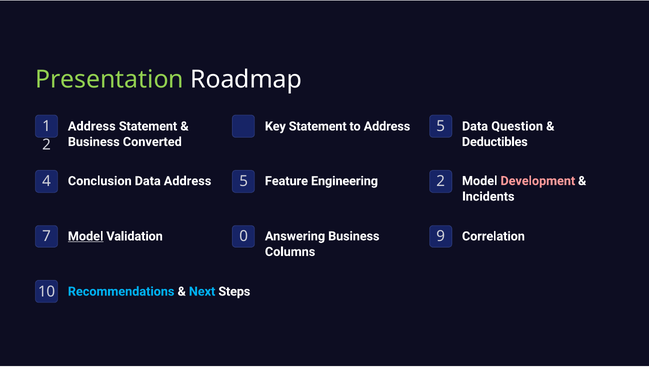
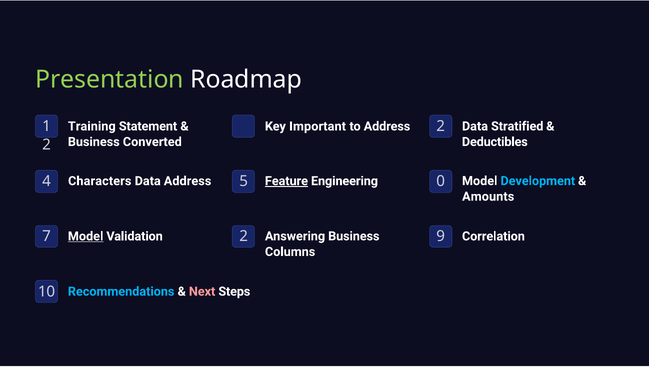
Address at (92, 126): Address -> Training
Key Statement: Statement -> Important
to Address 5: 5 -> 2
Question: Question -> Stratified
Conclusion: Conclusion -> Characters
Feature underline: none -> present
Engineering 2: 2 -> 0
Development colour: pink -> light blue
Incidents: Incidents -> Amounts
Validation 0: 0 -> 2
Next colour: light blue -> pink
